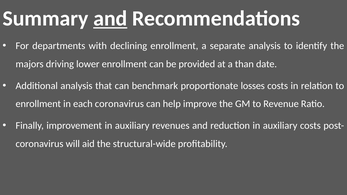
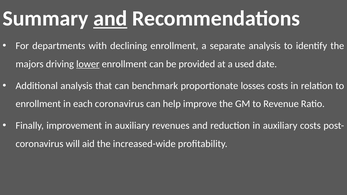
lower underline: none -> present
than: than -> used
structural-wide: structural-wide -> increased-wide
